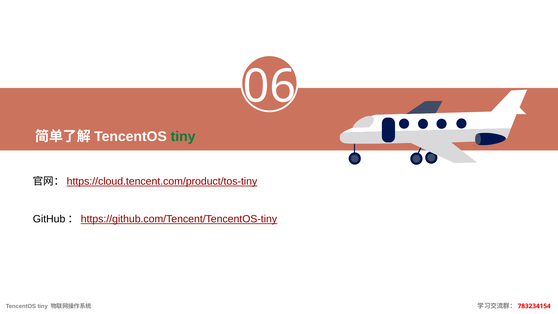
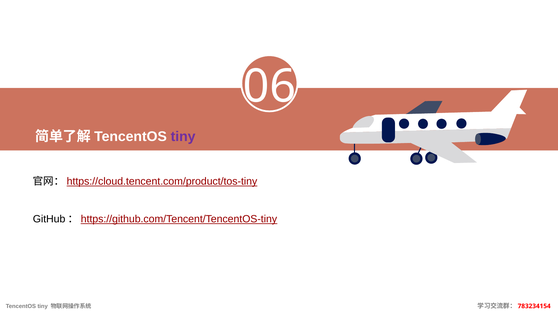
tiny at (183, 137) colour: green -> purple
